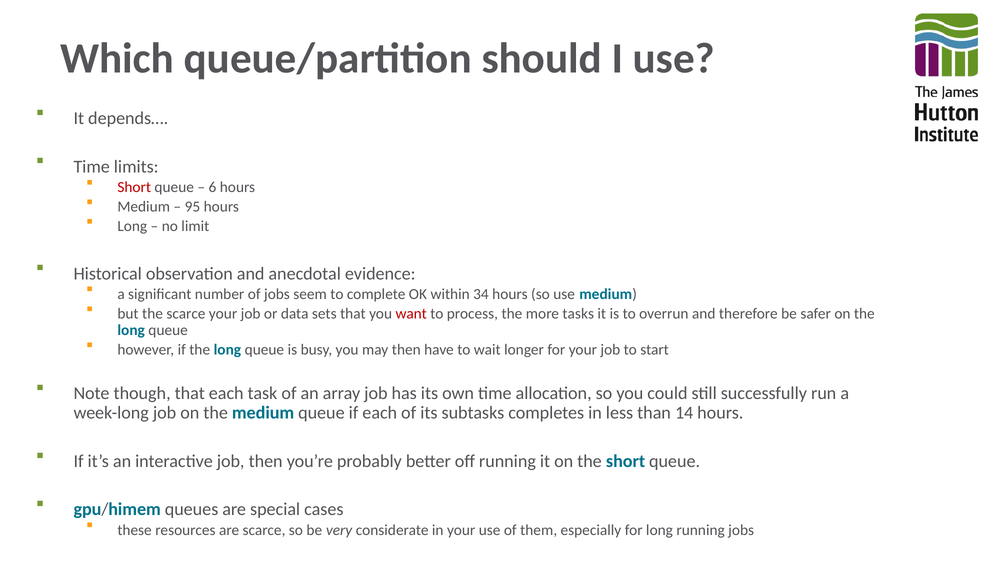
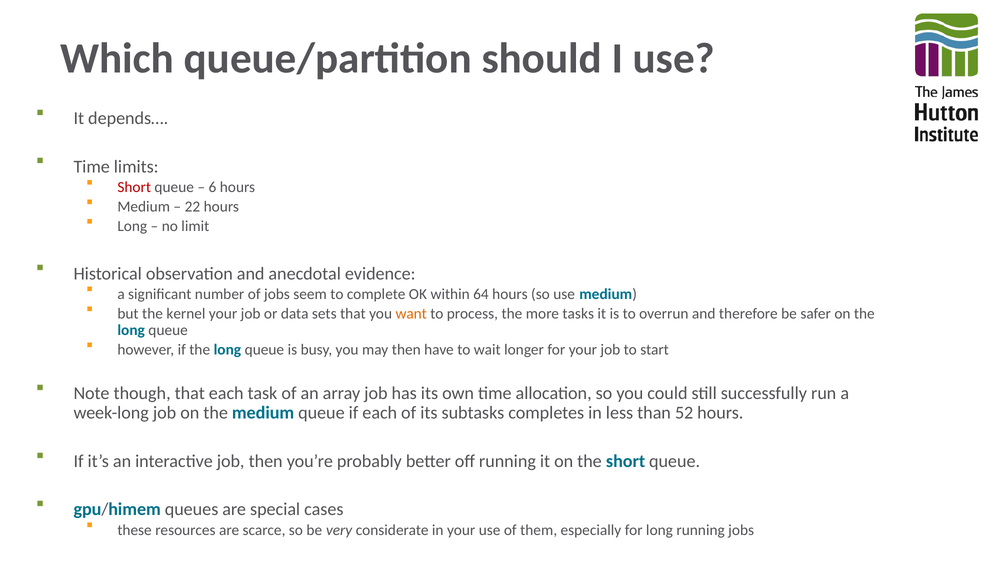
95: 95 -> 22
34: 34 -> 64
the scarce: scarce -> kernel
want colour: red -> orange
14: 14 -> 52
